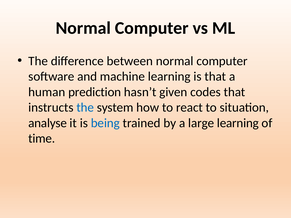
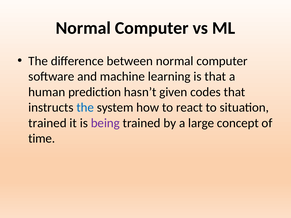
analyse at (48, 123): analyse -> trained
being colour: blue -> purple
large learning: learning -> concept
